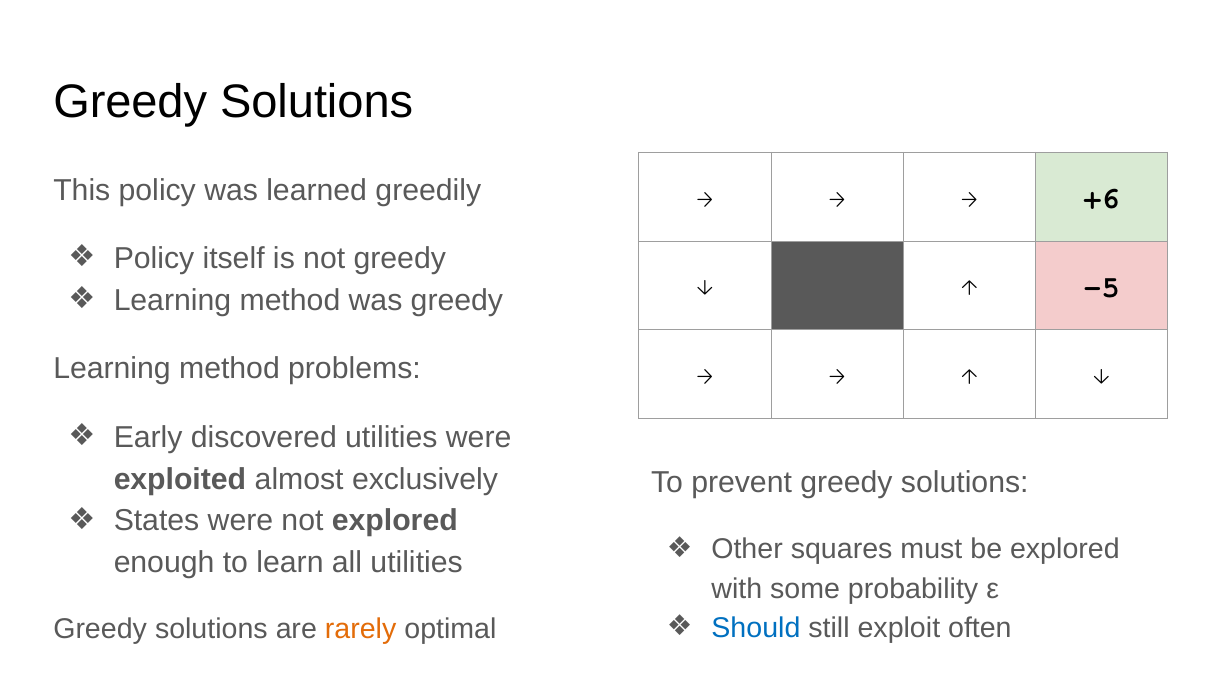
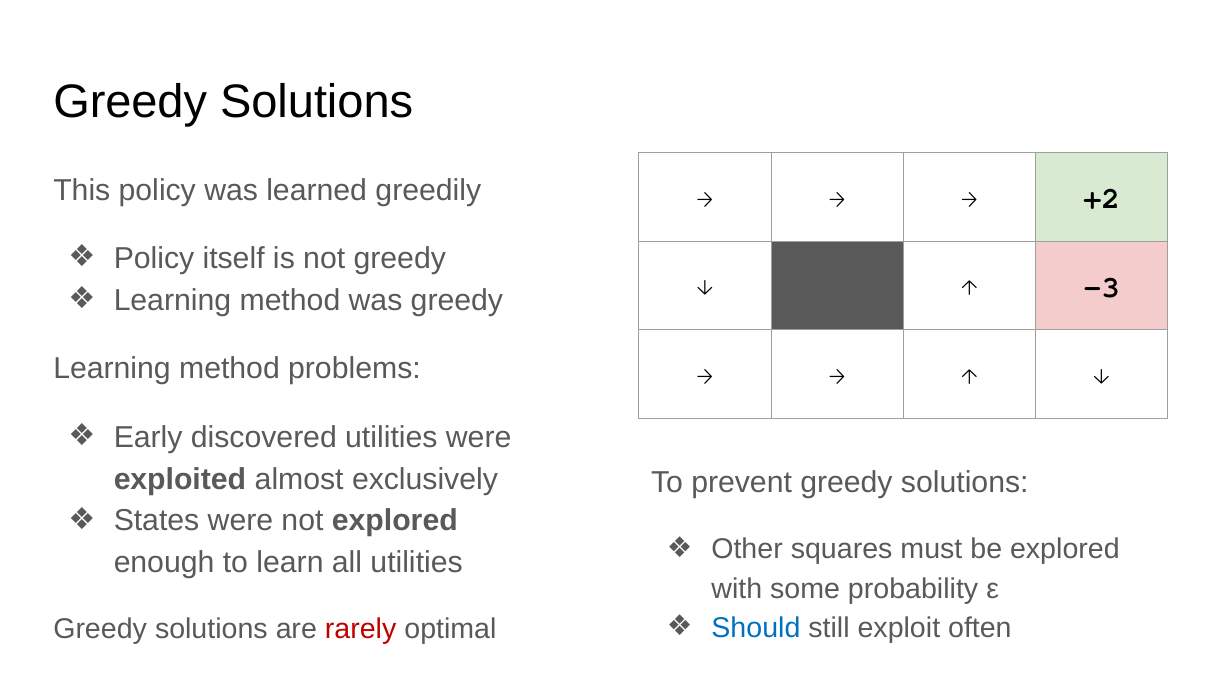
+6: +6 -> +2
-5: -5 -> -3
rarely colour: orange -> red
